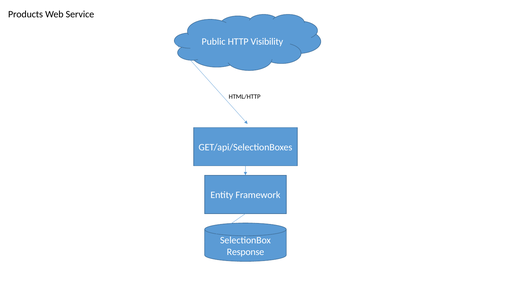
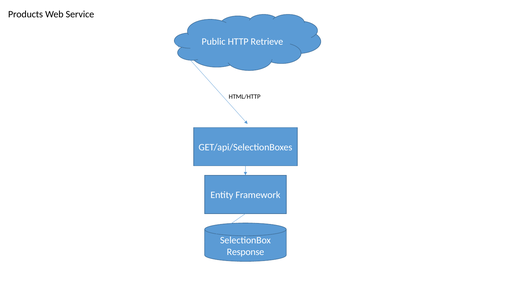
Visibility: Visibility -> Retrieve
